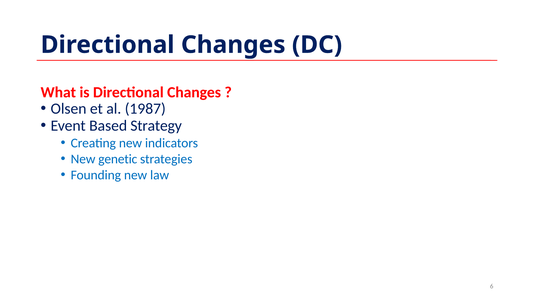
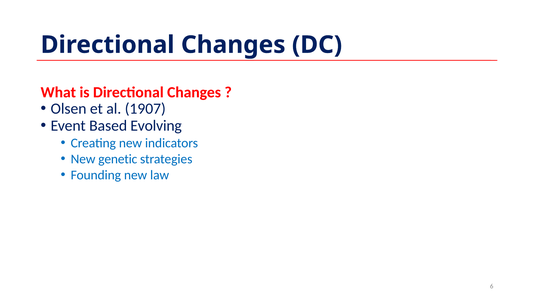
1987: 1987 -> 1907
Strategy: Strategy -> Evolving
